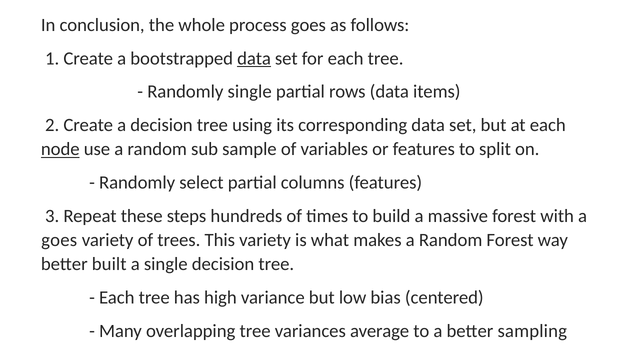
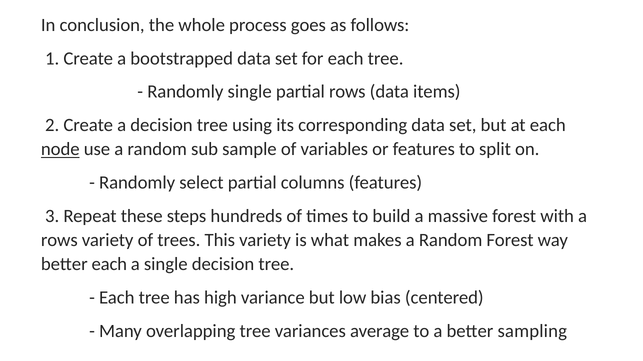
data at (254, 59) underline: present -> none
goes at (59, 241): goes -> rows
better built: built -> each
